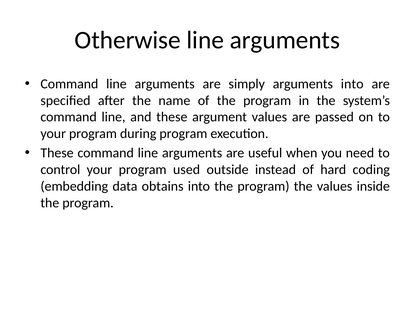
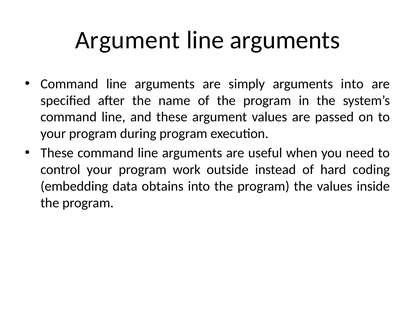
Otherwise at (128, 40): Otherwise -> Argument
used: used -> work
